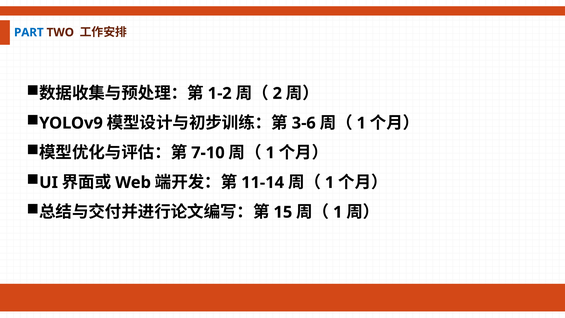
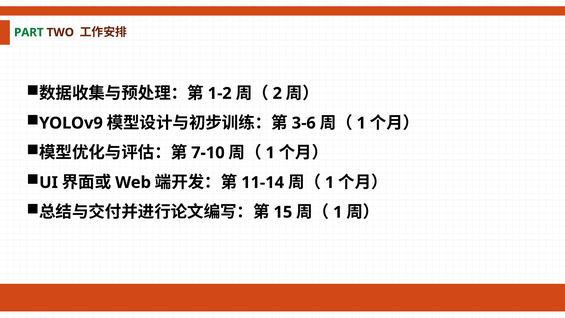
PART colour: blue -> green
